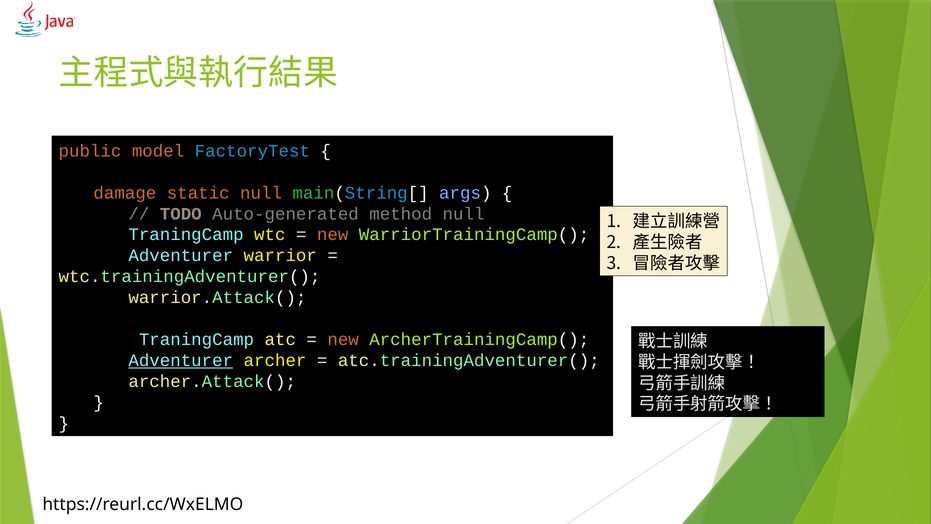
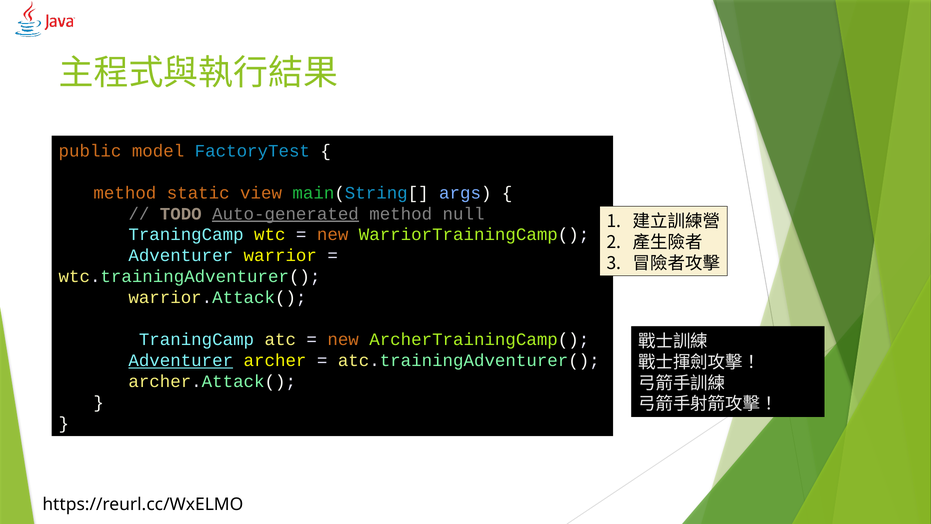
damage at (125, 193): damage -> method
static null: null -> view
Auto-generated underline: none -> present
